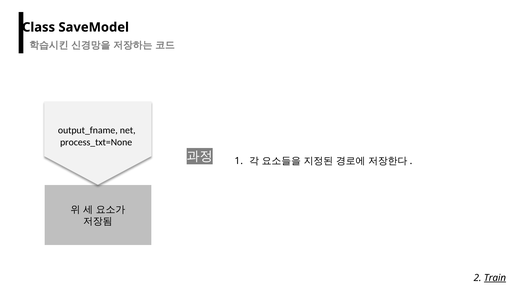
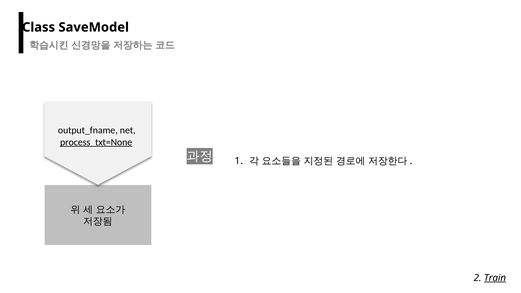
process_txt=None underline: none -> present
